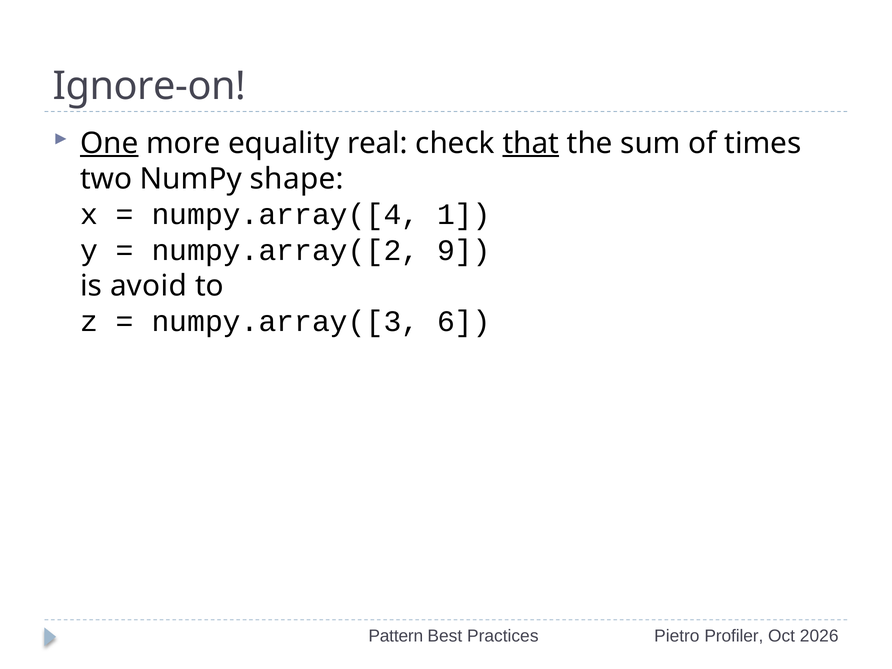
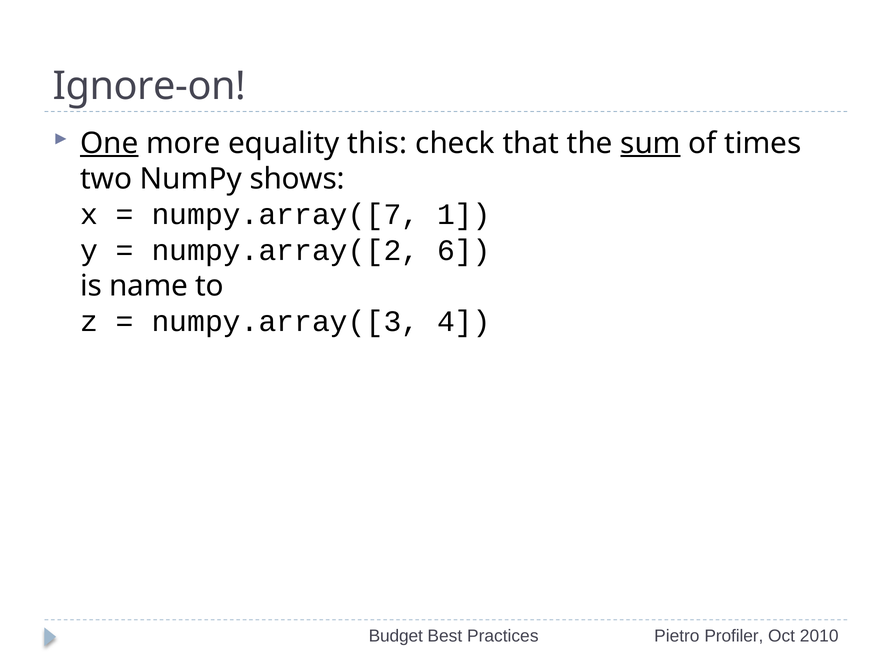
real: real -> this
that underline: present -> none
sum underline: none -> present
shape: shape -> shows
numpy.array([4: numpy.array([4 -> numpy.array([7
9: 9 -> 6
avoid: avoid -> name
6: 6 -> 4
Pattern: Pattern -> Budget
2026: 2026 -> 2010
